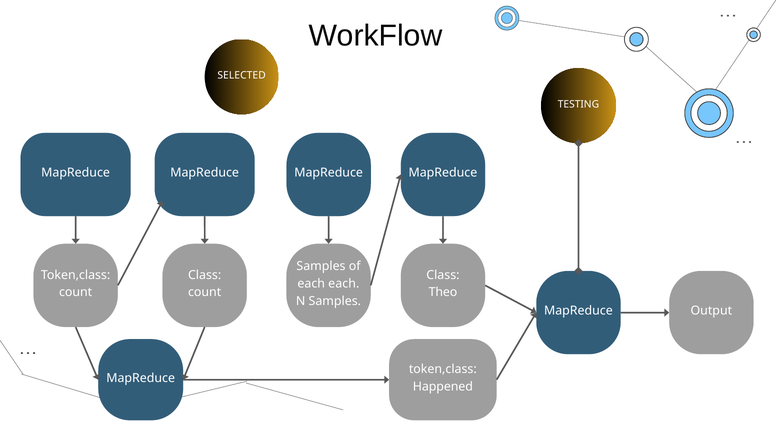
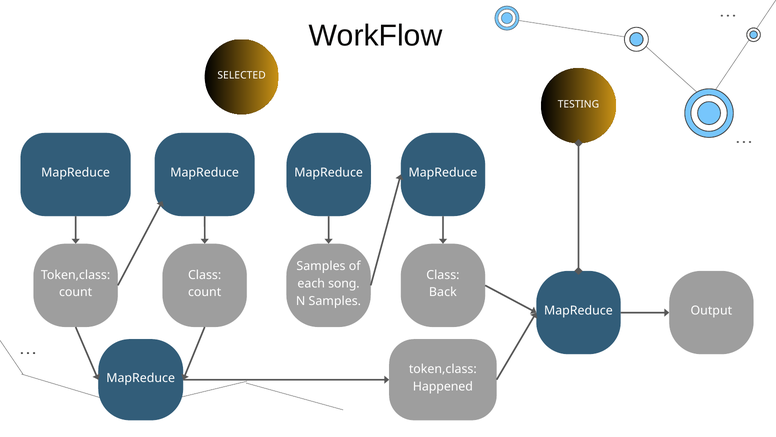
each each: each -> song
Theo: Theo -> Back
